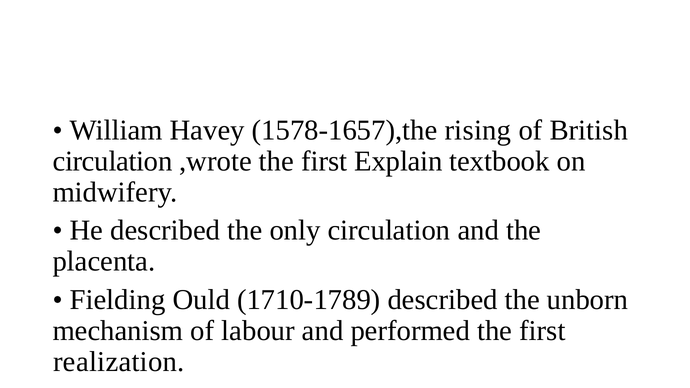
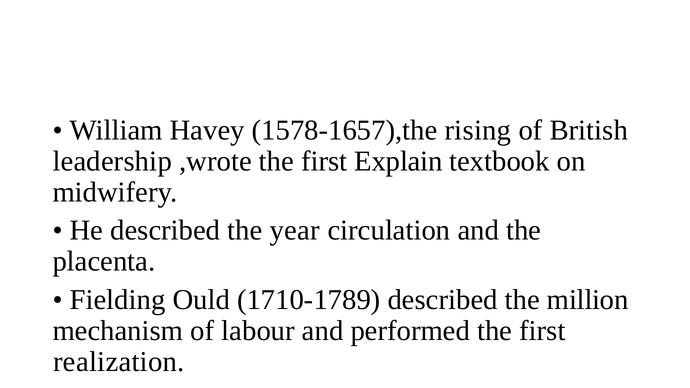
circulation at (113, 161): circulation -> leadership
only: only -> year
unborn: unborn -> million
